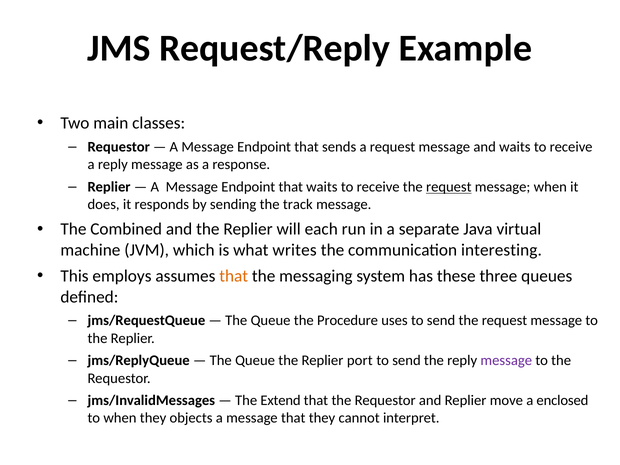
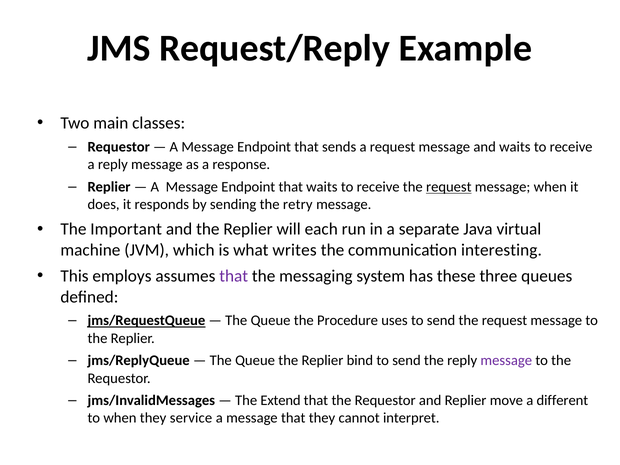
track: track -> retry
Combined: Combined -> Important
that at (234, 276) colour: orange -> purple
jms/RequestQueue underline: none -> present
port: port -> bind
enclosed: enclosed -> different
objects: objects -> service
